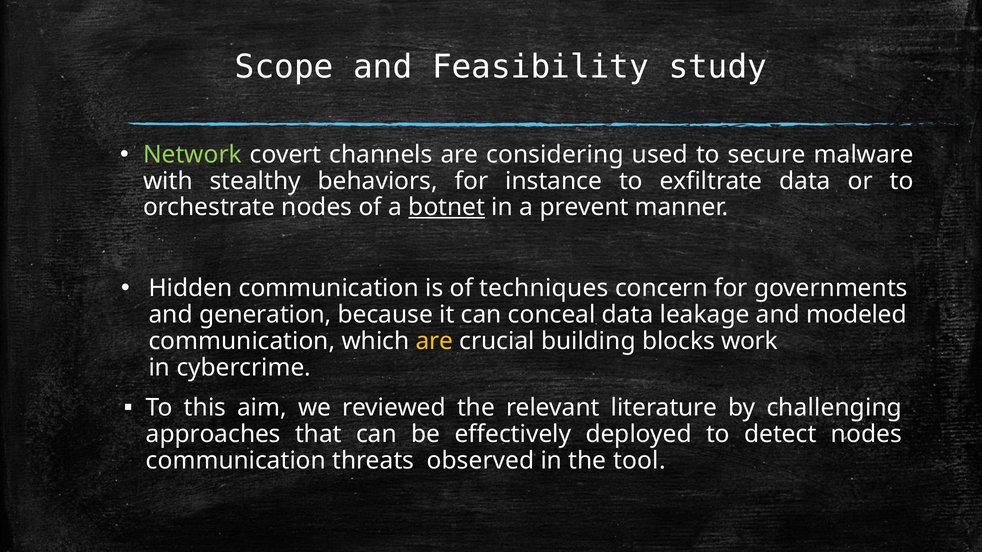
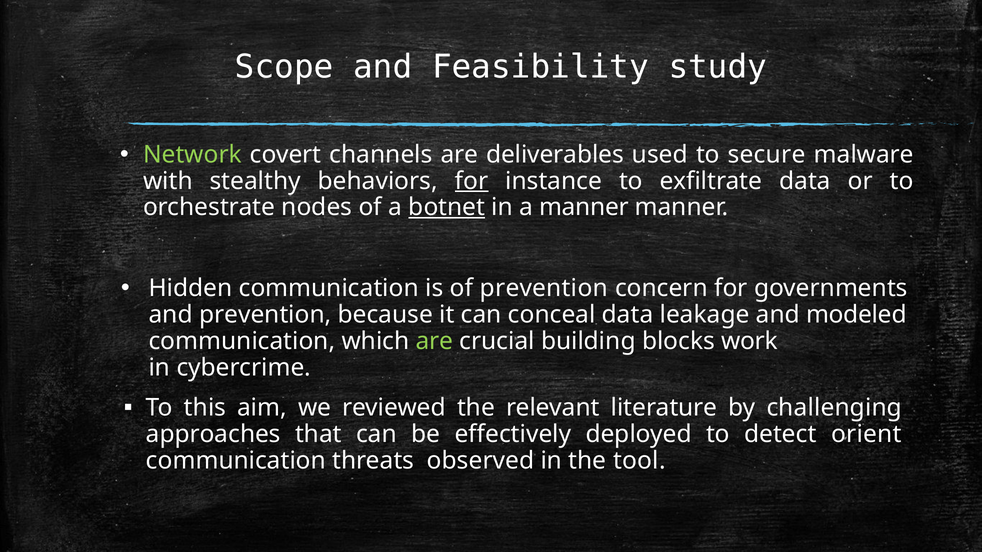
considering: considering -> deliverables
for at (472, 181) underline: none -> present
a prevent: prevent -> manner
of techniques: techniques -> prevention
and generation: generation -> prevention
are at (434, 341) colour: yellow -> light green
detect nodes: nodes -> orient
